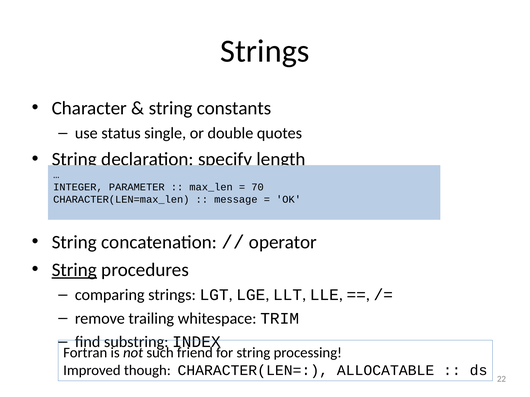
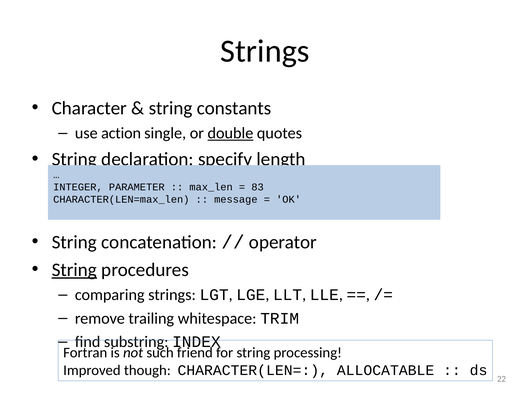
status: status -> action
double underline: none -> present
70: 70 -> 83
